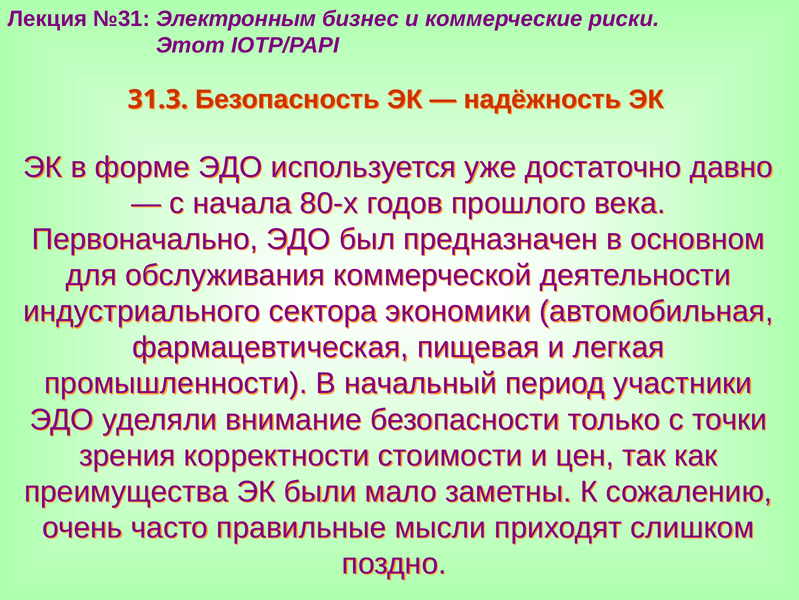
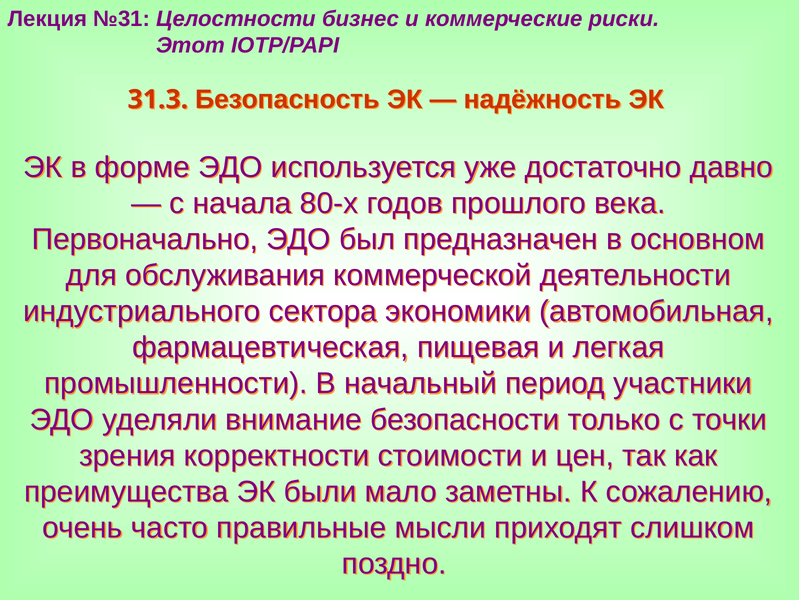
Электронным: Электронным -> Целостности
